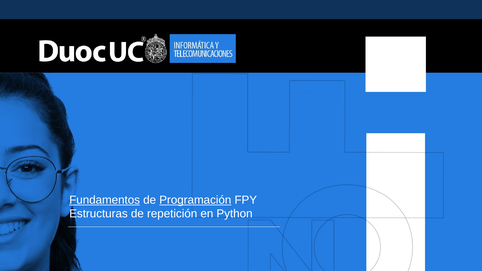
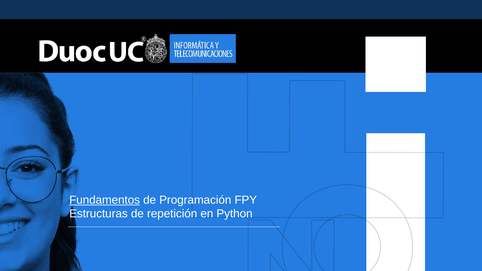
Programación underline: present -> none
